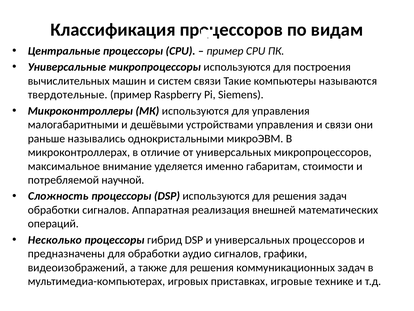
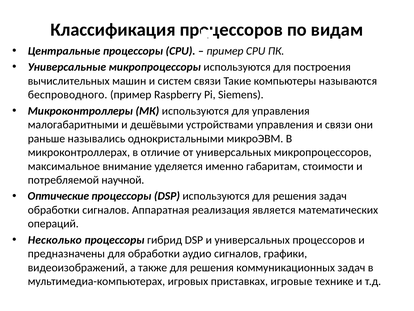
твердотельные: твердотельные -> беспроводного
Сложность: Сложность -> Оптические
внешней: внешней -> является
